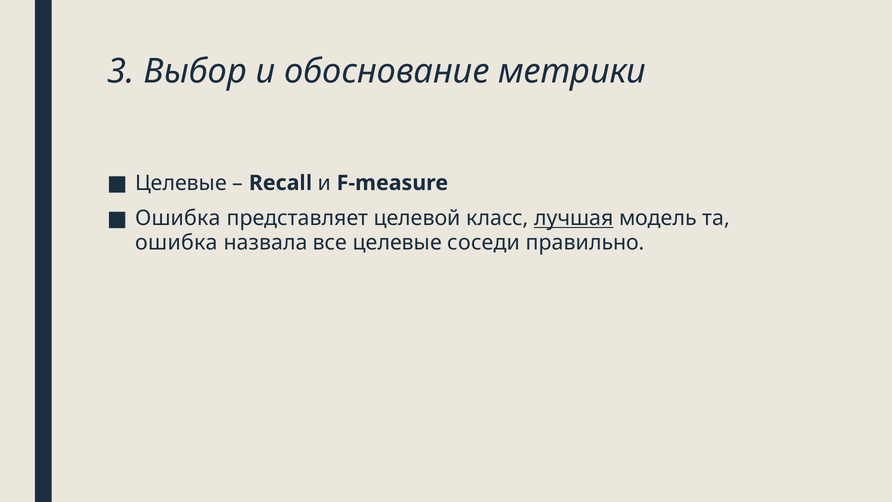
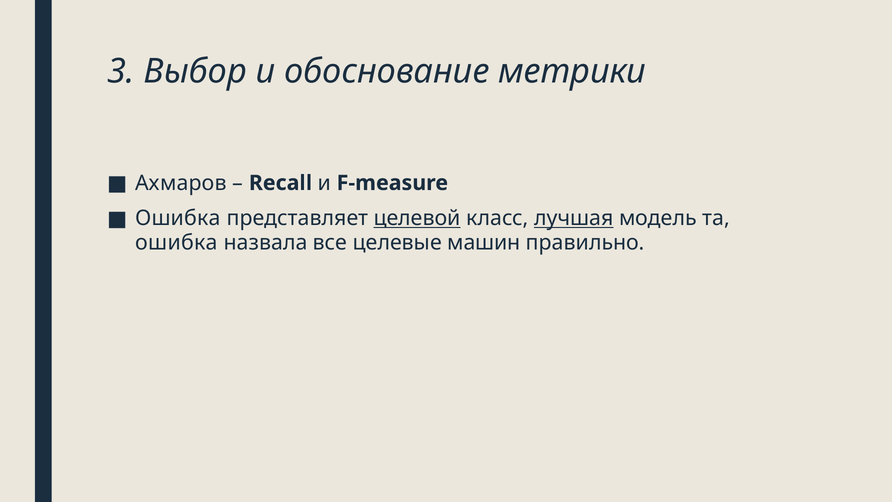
Целевые at (181, 183): Целевые -> Ахмаров
целевой underline: none -> present
соседи: соседи -> машин
